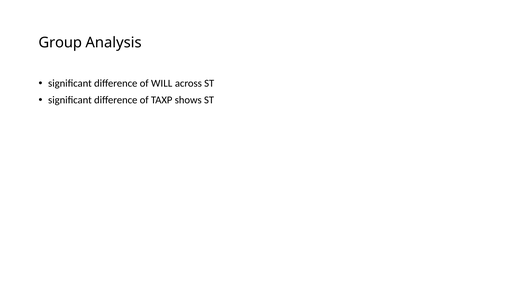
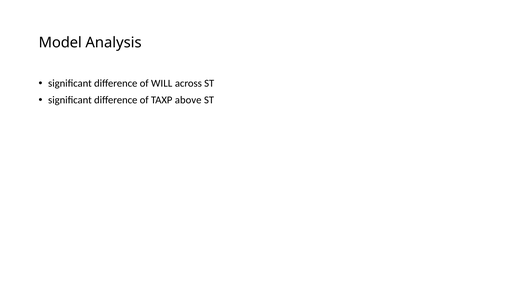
Group: Group -> Model
shows: shows -> above
